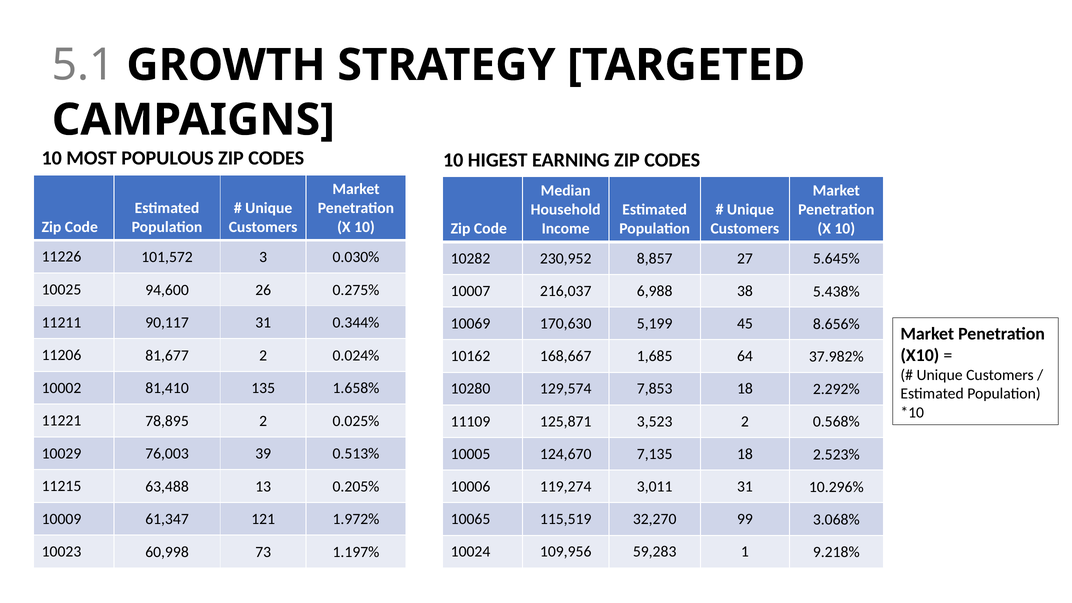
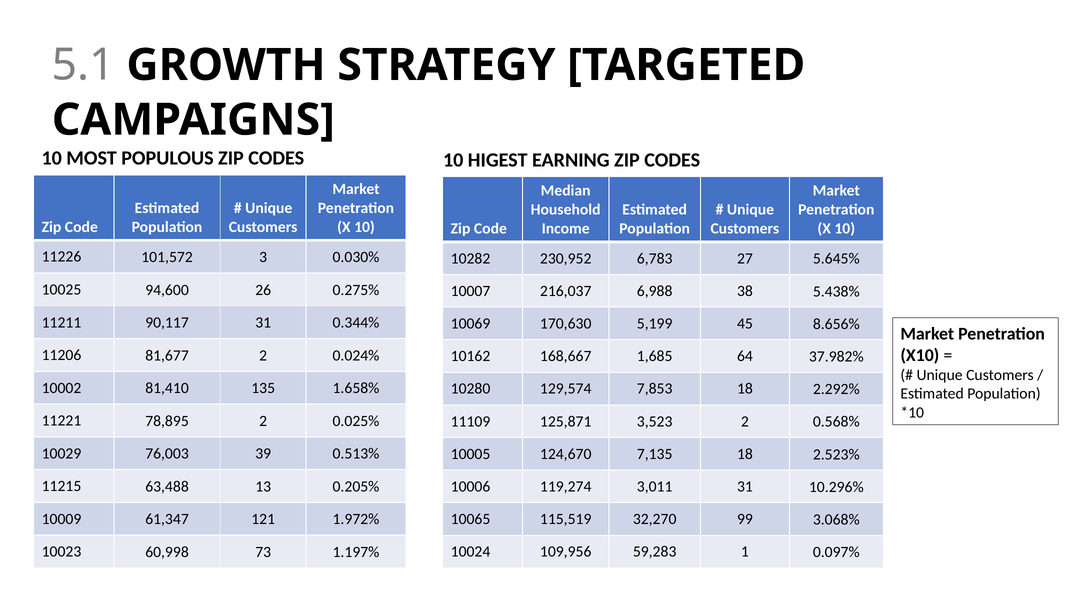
8,857: 8,857 -> 6,783
9.218%: 9.218% -> 0.097%
